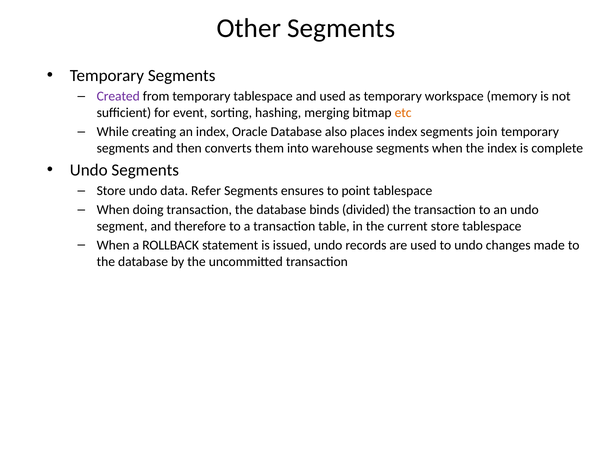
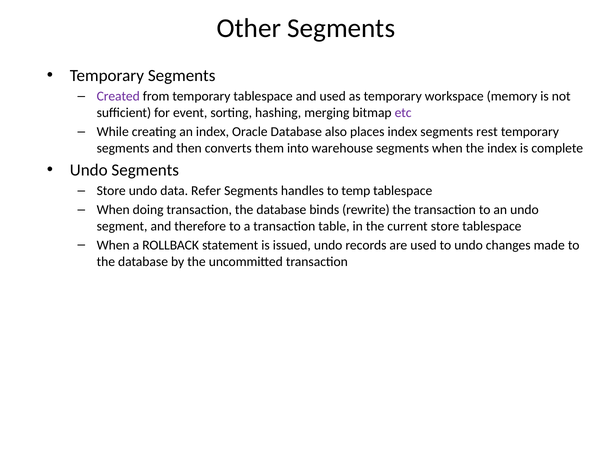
etc colour: orange -> purple
join: join -> rest
ensures: ensures -> handles
point: point -> temp
divided: divided -> rewrite
